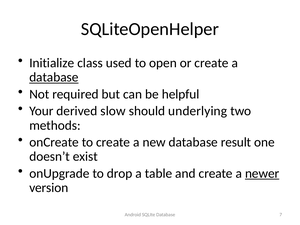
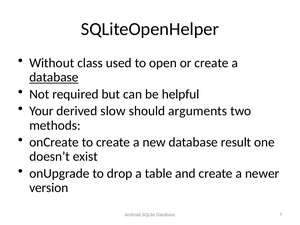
Initialize: Initialize -> Without
underlying: underlying -> arguments
newer underline: present -> none
